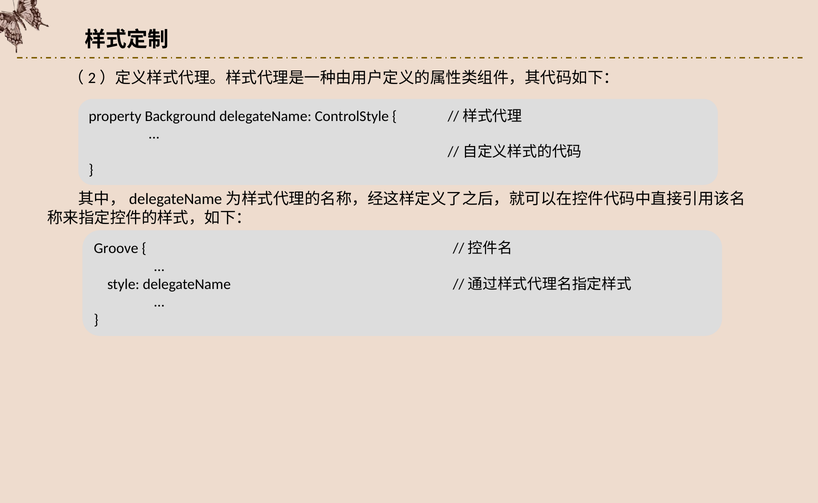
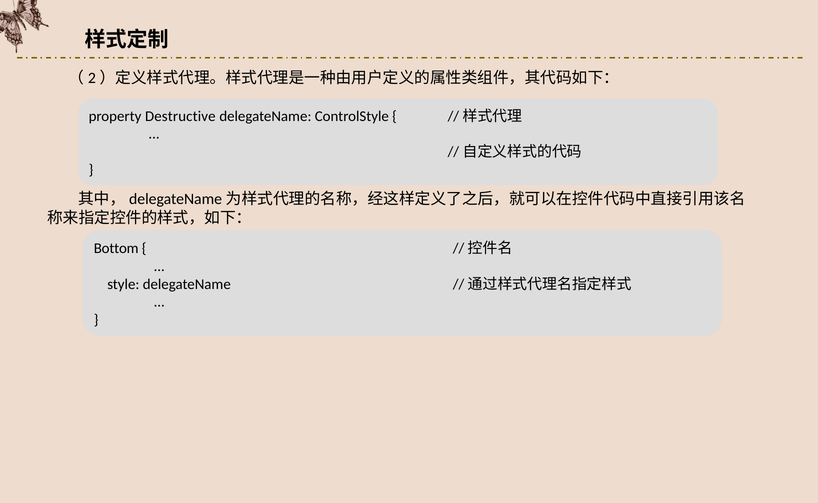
Background: Background -> Destructive
Groove: Groove -> Bottom
